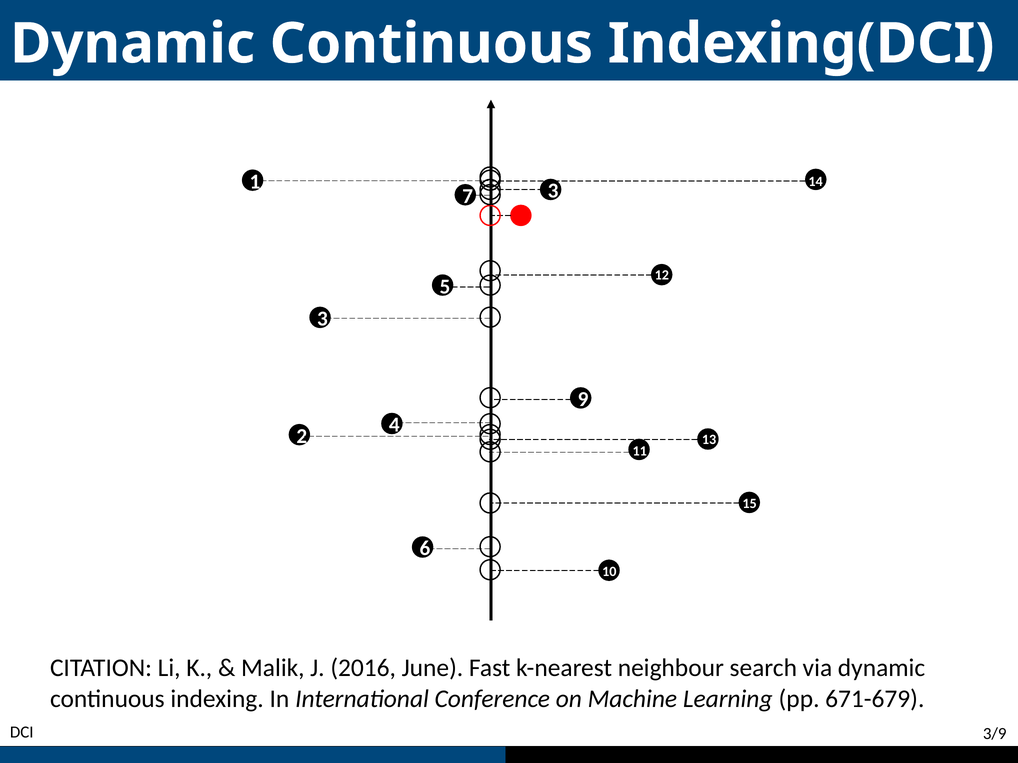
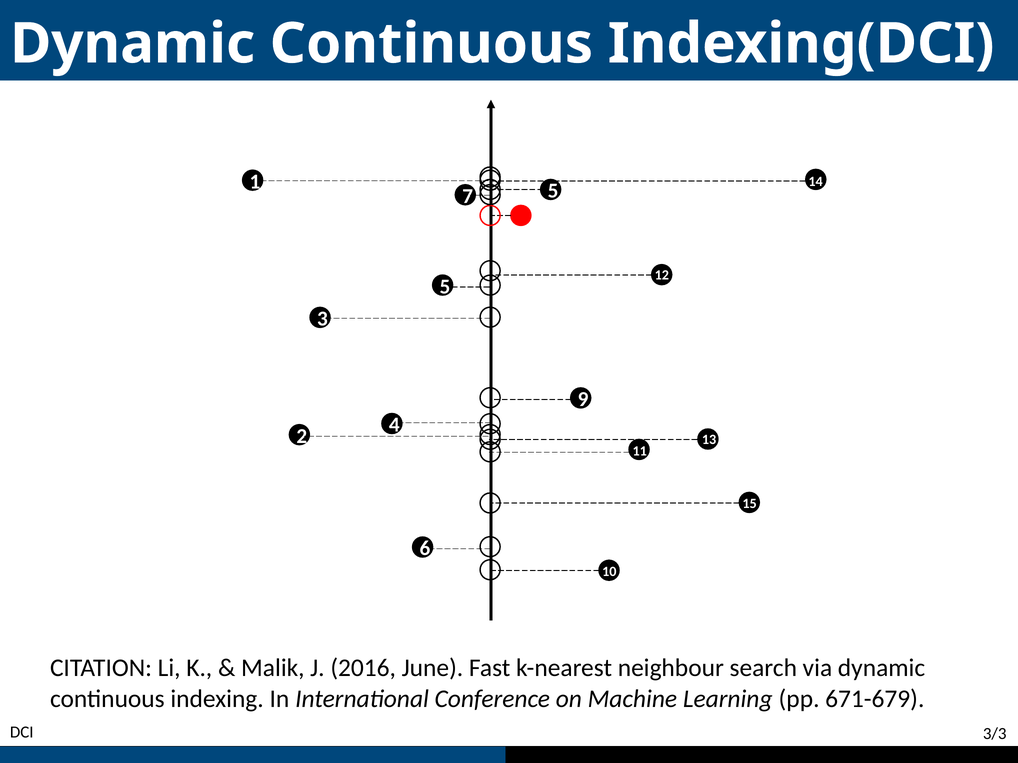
1 3: 3 -> 5
3/9: 3/9 -> 3/3
